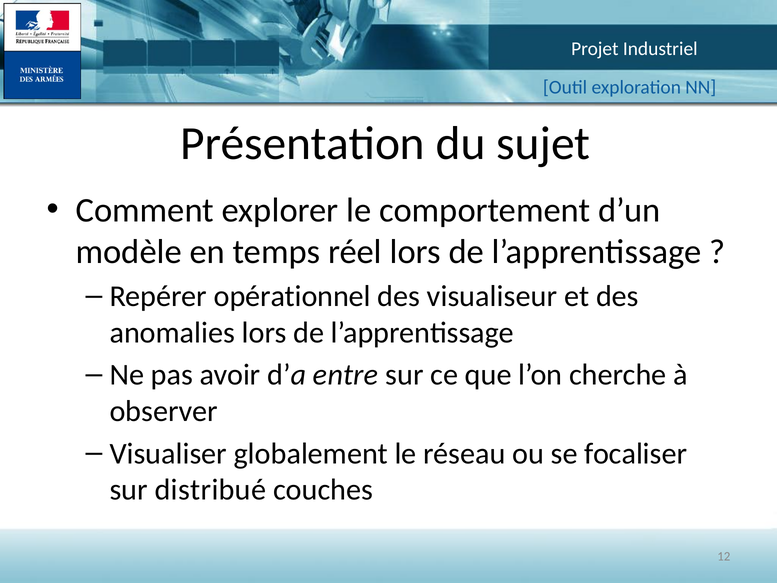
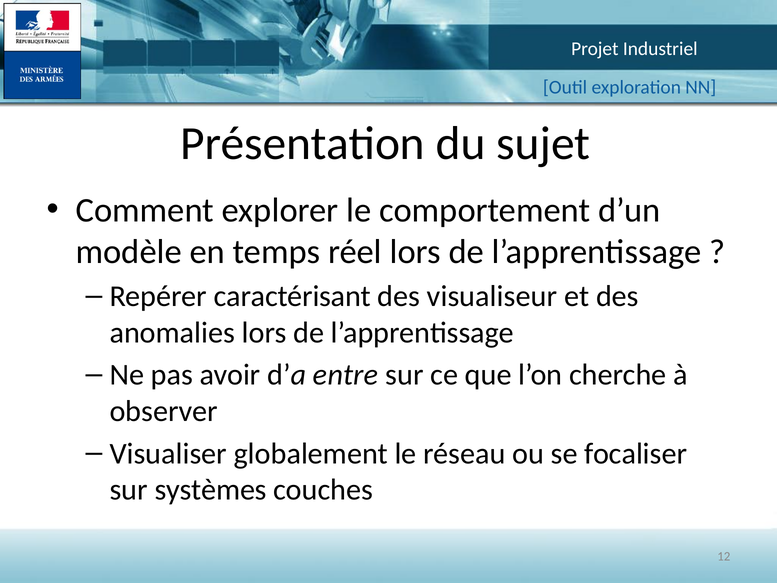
opérationnel: opérationnel -> caractérisant
distribué: distribué -> systèmes
